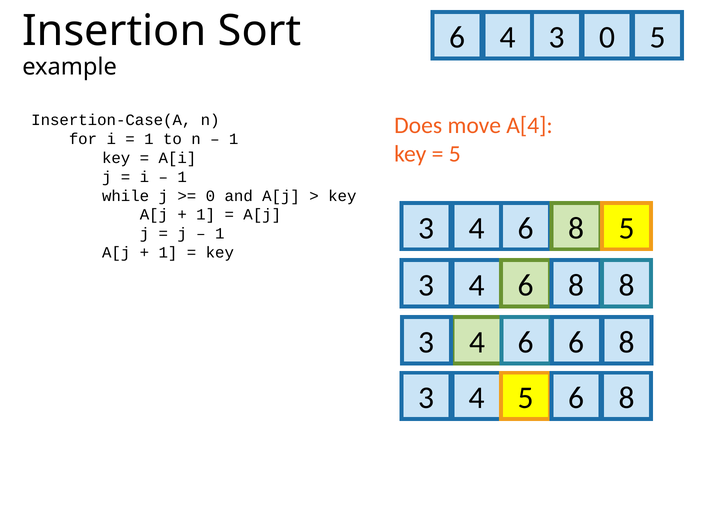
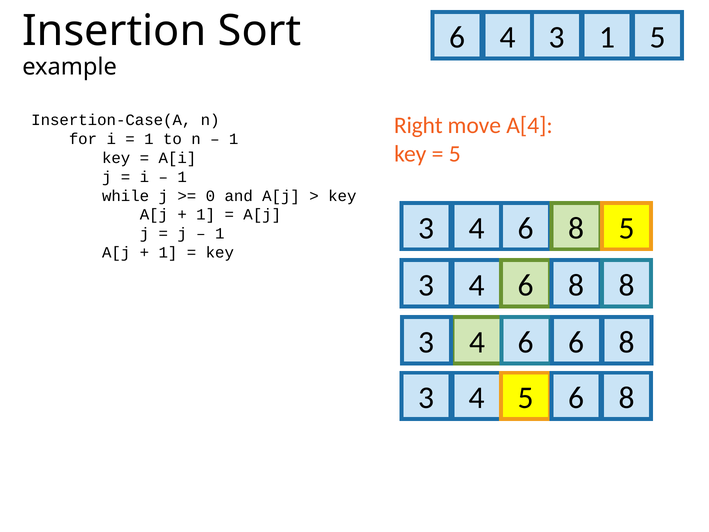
3 0: 0 -> 1
Does: Does -> Right
